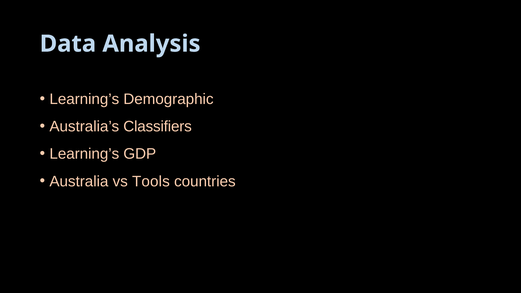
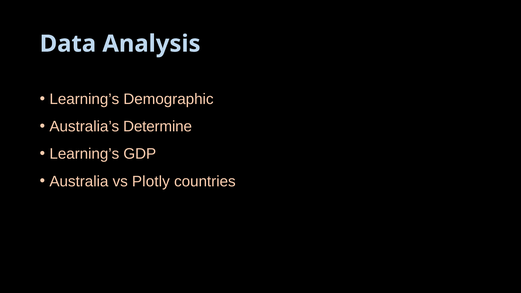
Classifiers: Classifiers -> Determine
Tools: Tools -> Plotly
